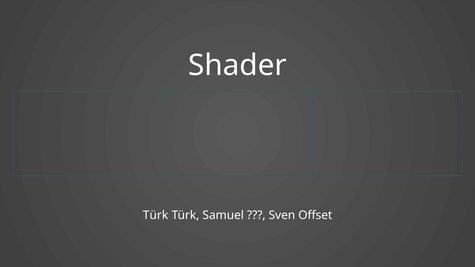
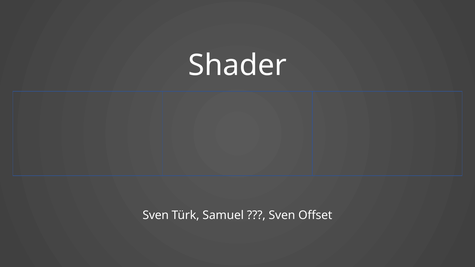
Türk at (156, 215): Türk -> Sven
